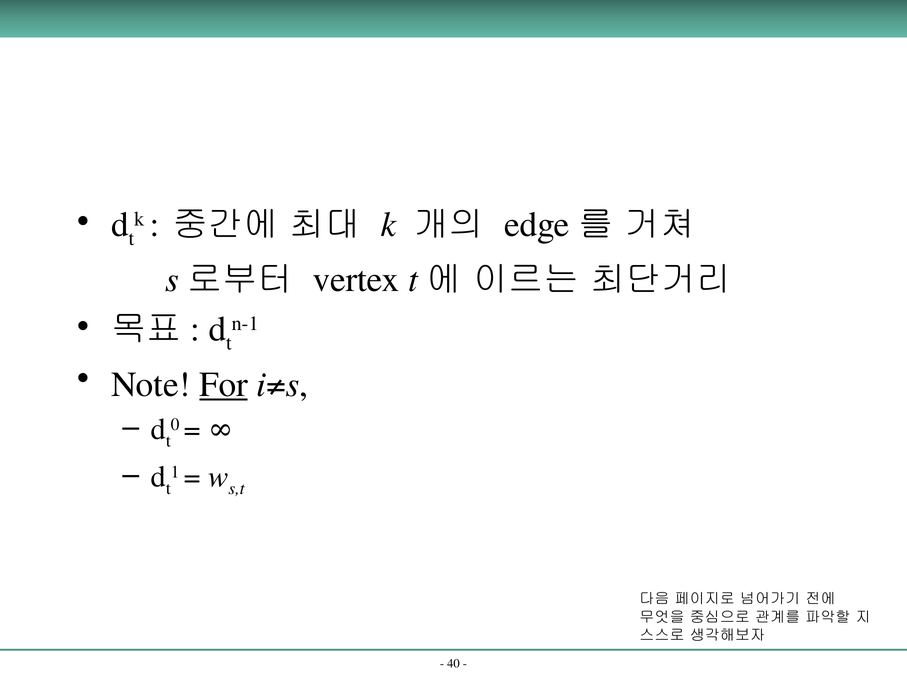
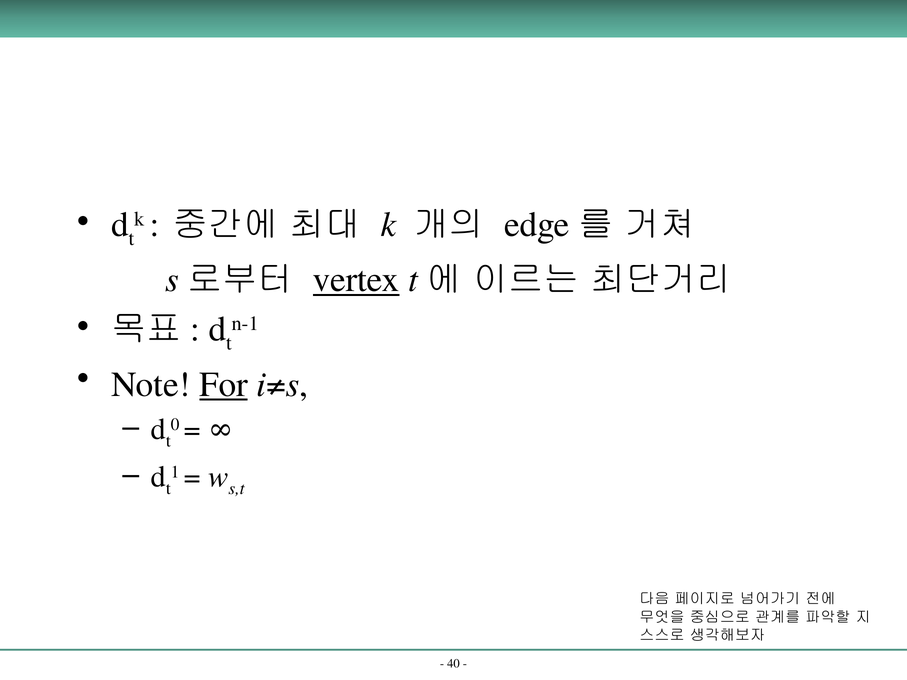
vertex underline: none -> present
